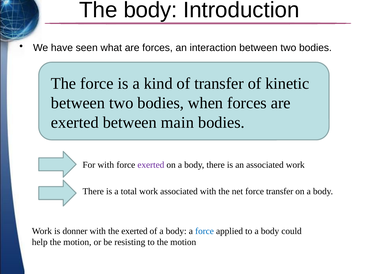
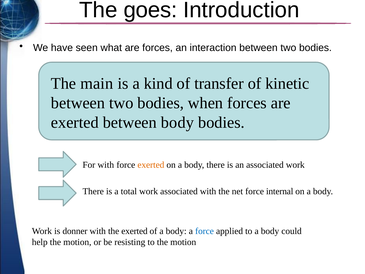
The body: body -> goes
The force: force -> main
between main: main -> body
exerted at (151, 165) colour: purple -> orange
force transfer: transfer -> internal
